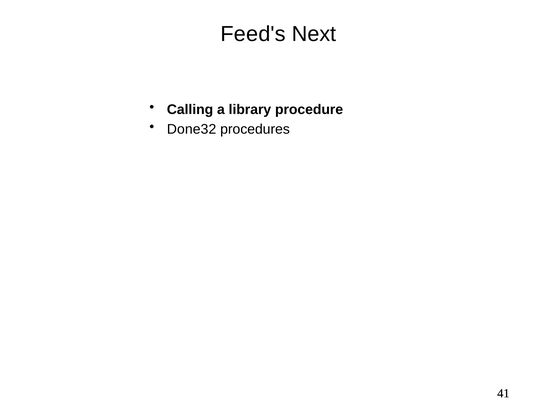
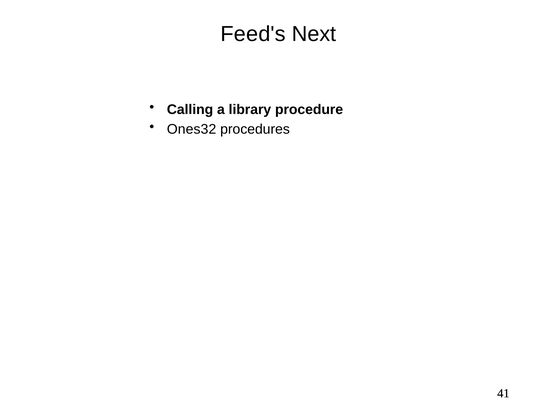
Done32: Done32 -> Ones32
